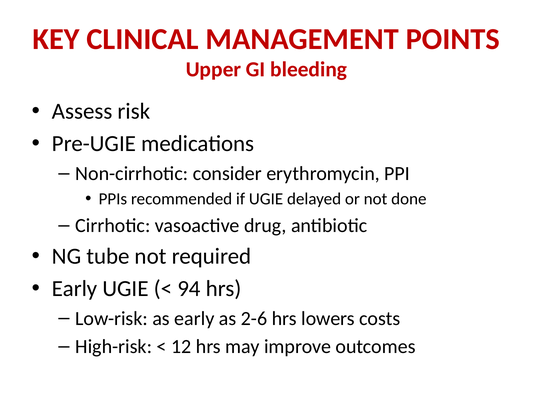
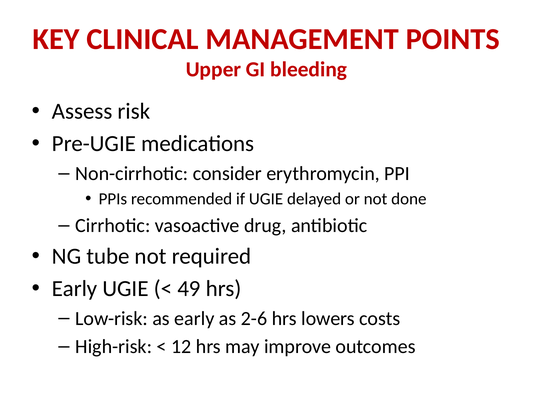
94: 94 -> 49
